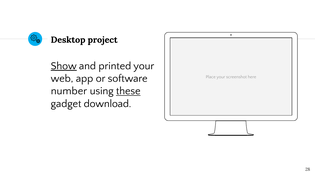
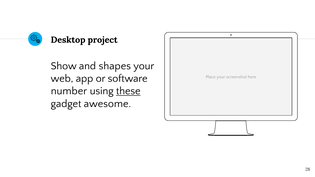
Show underline: present -> none
printed: printed -> shapes
download: download -> awesome
